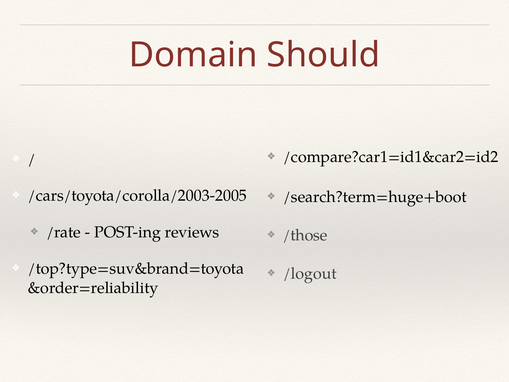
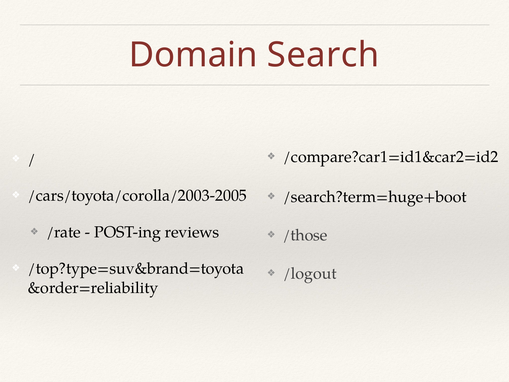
Should: Should -> Search
